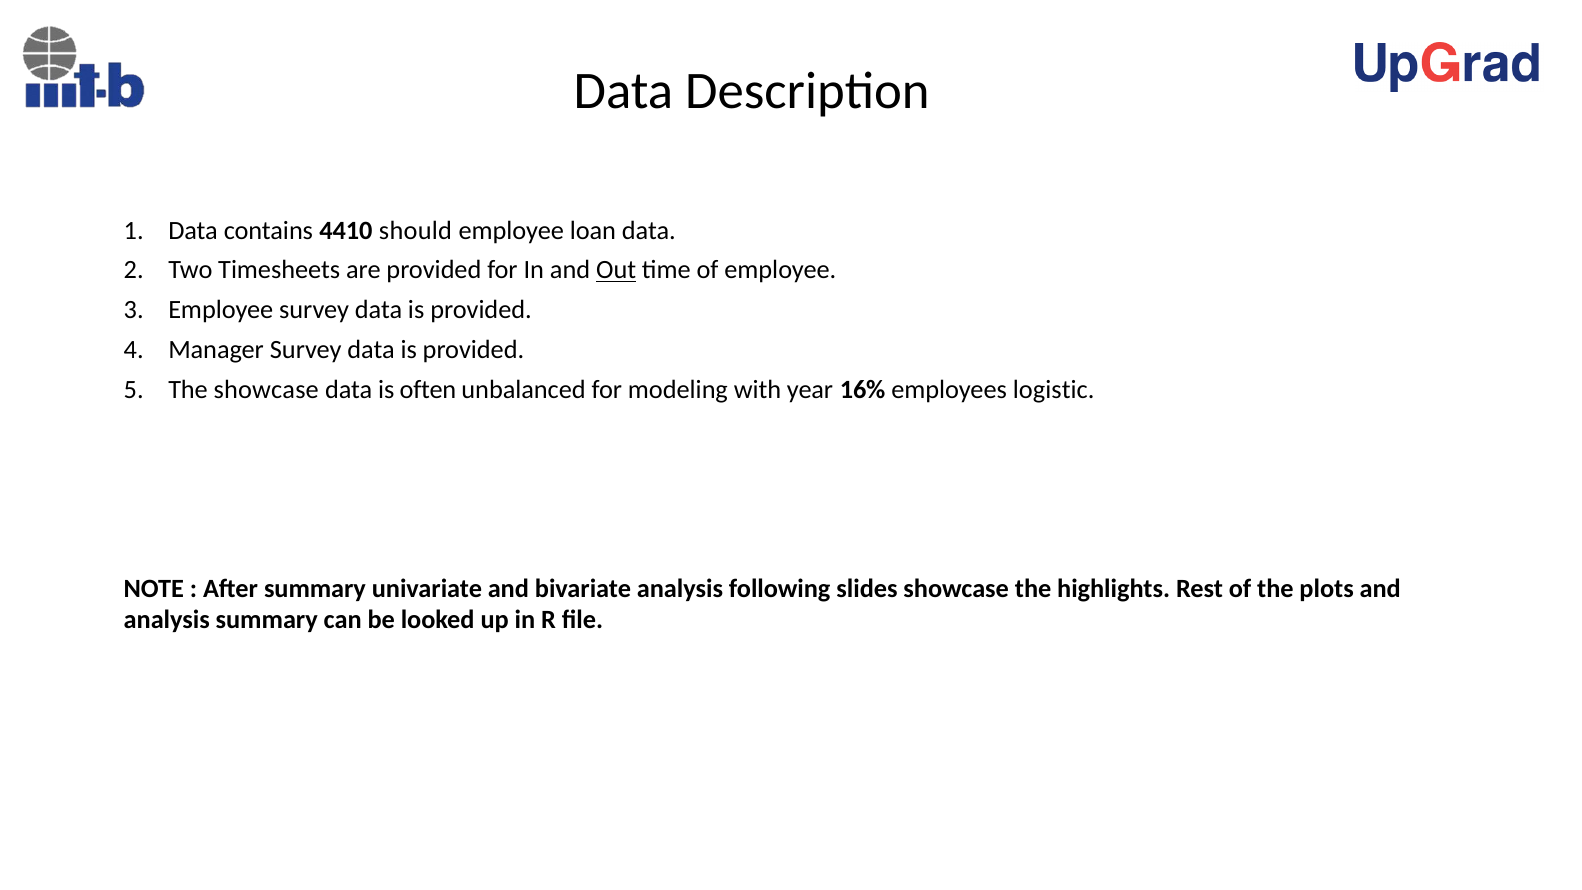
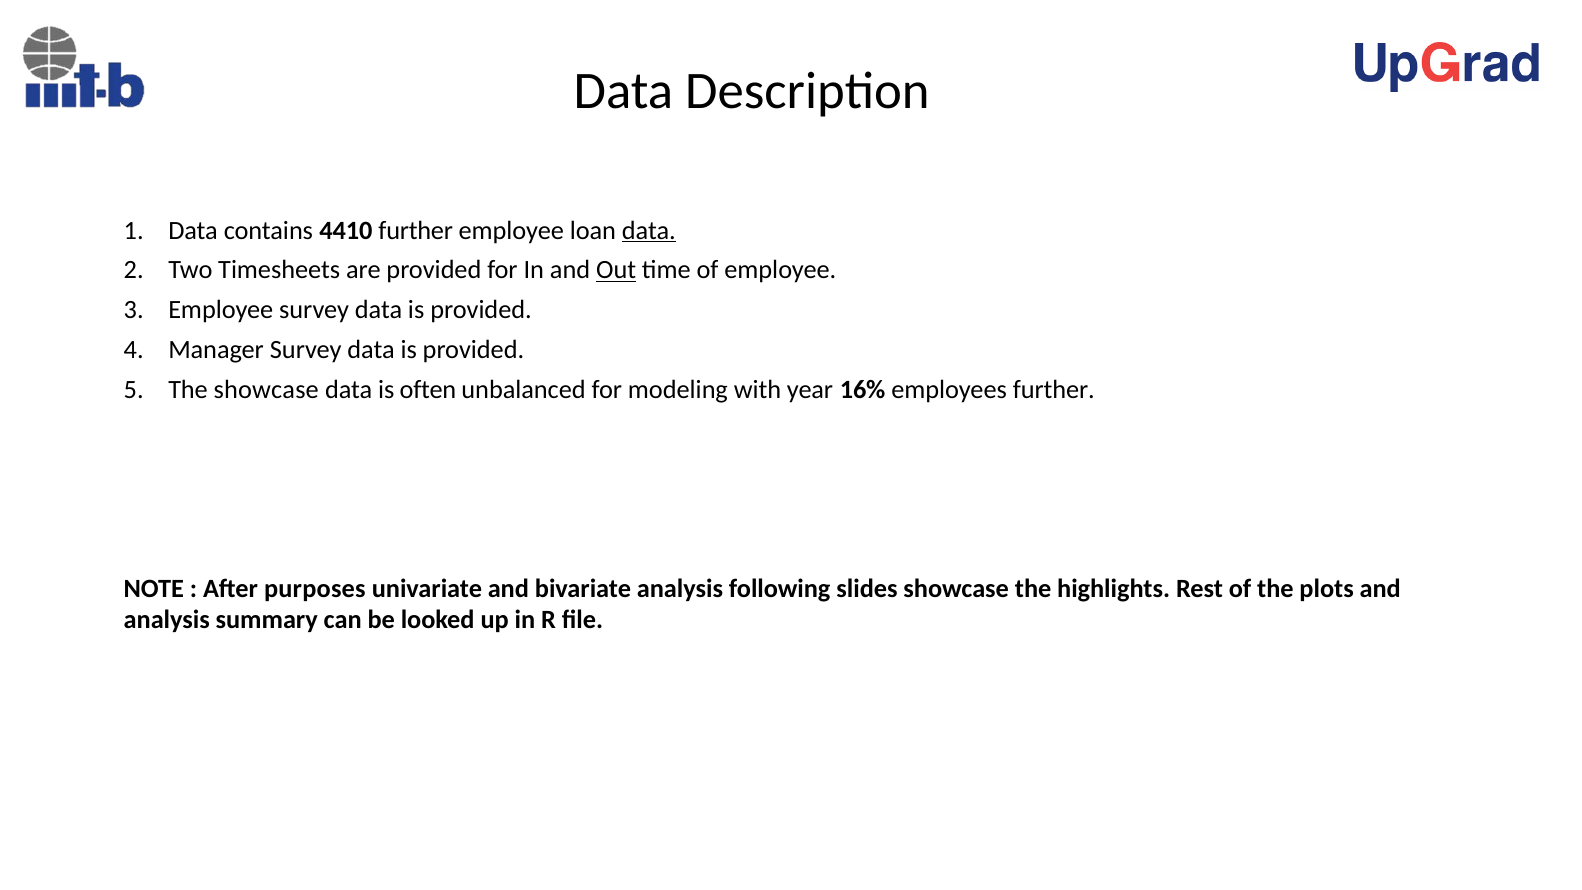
4410 should: should -> further
data at (649, 230) underline: none -> present
employees logistic: logistic -> further
After summary: summary -> purposes
